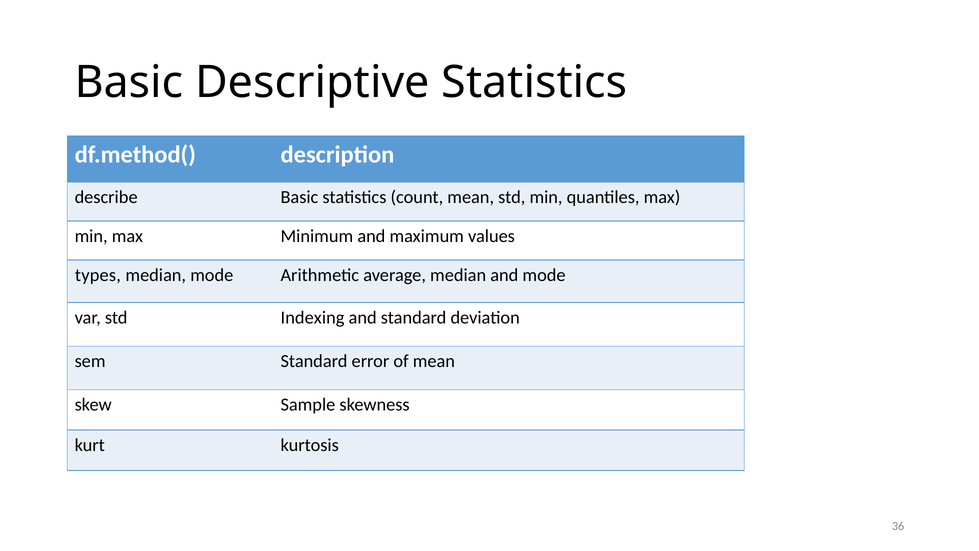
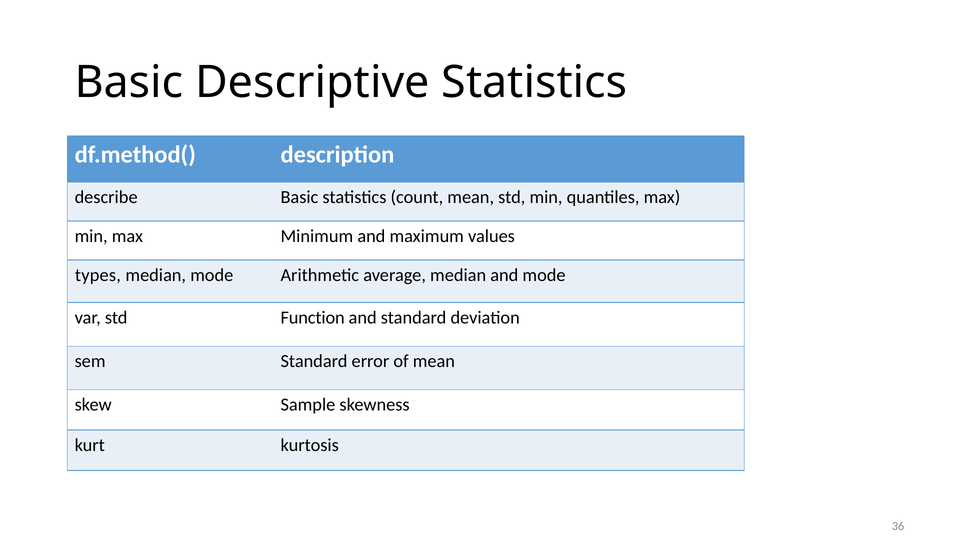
Indexing: Indexing -> Function
